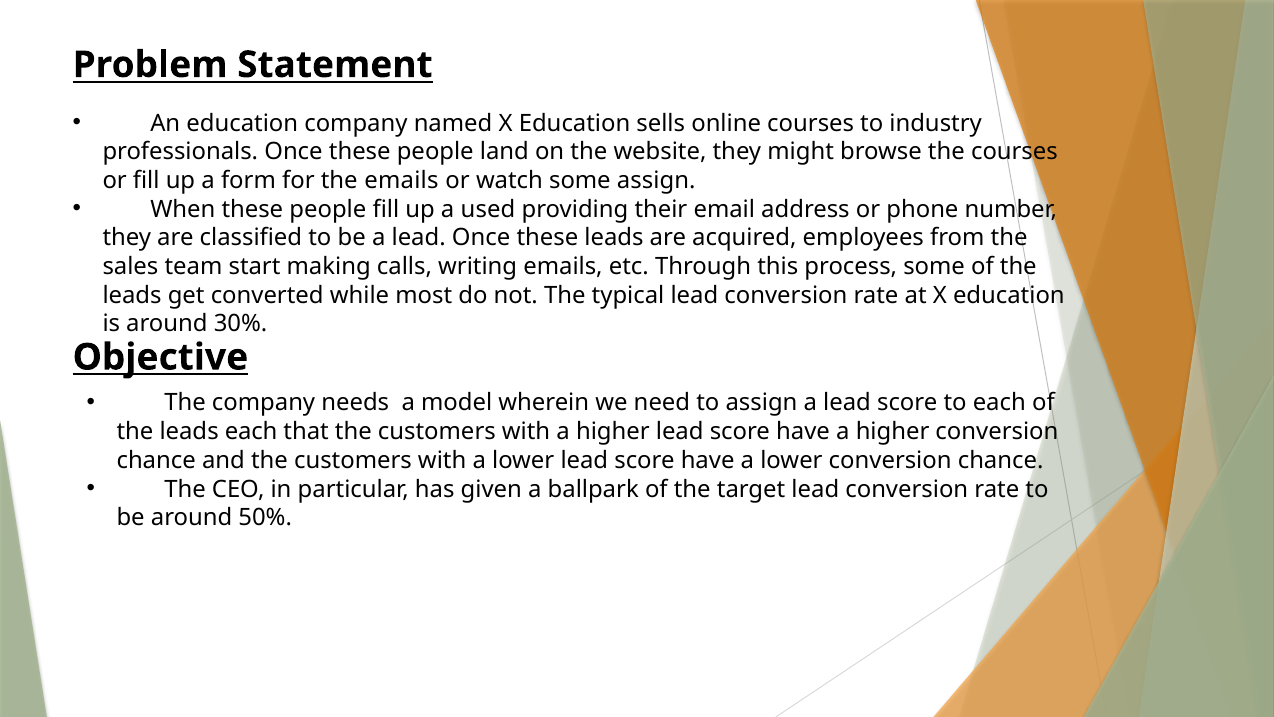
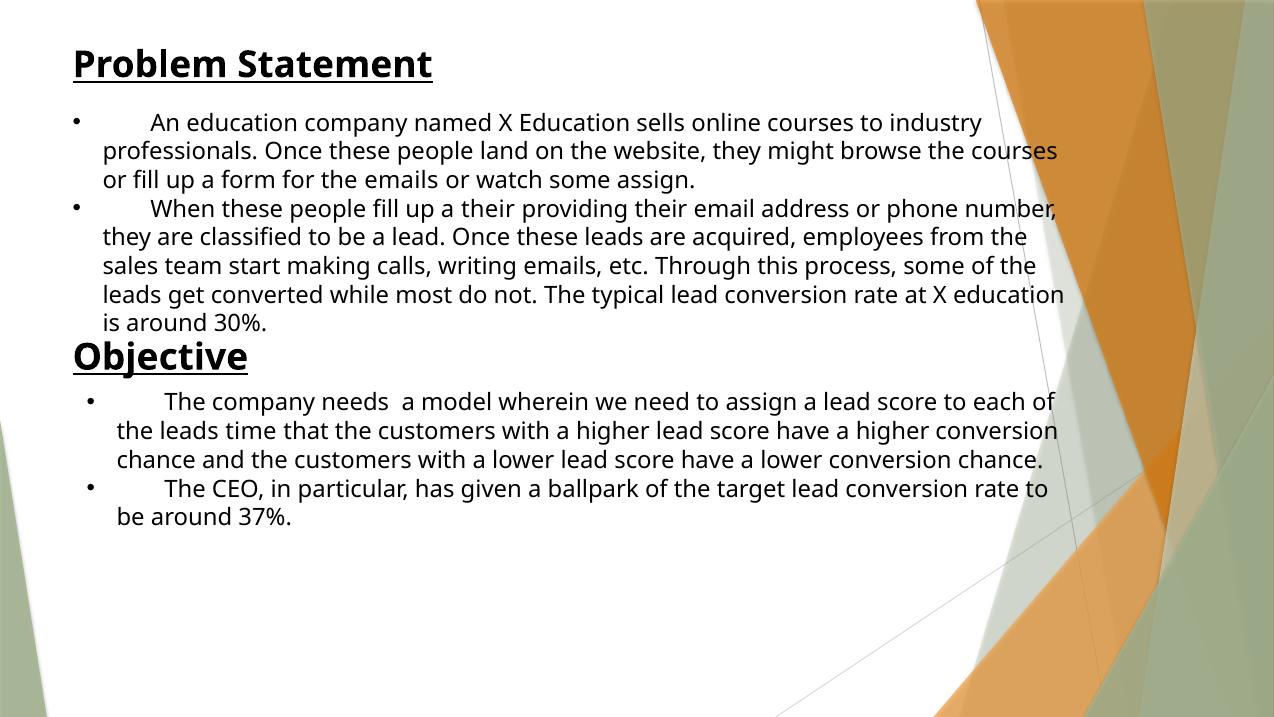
a used: used -> their
leads each: each -> time
50%: 50% -> 37%
